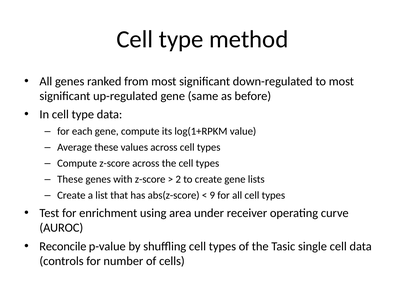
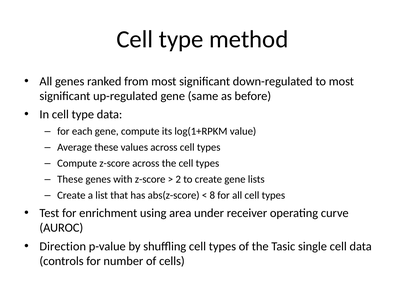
9: 9 -> 8
Reconcile: Reconcile -> Direction
